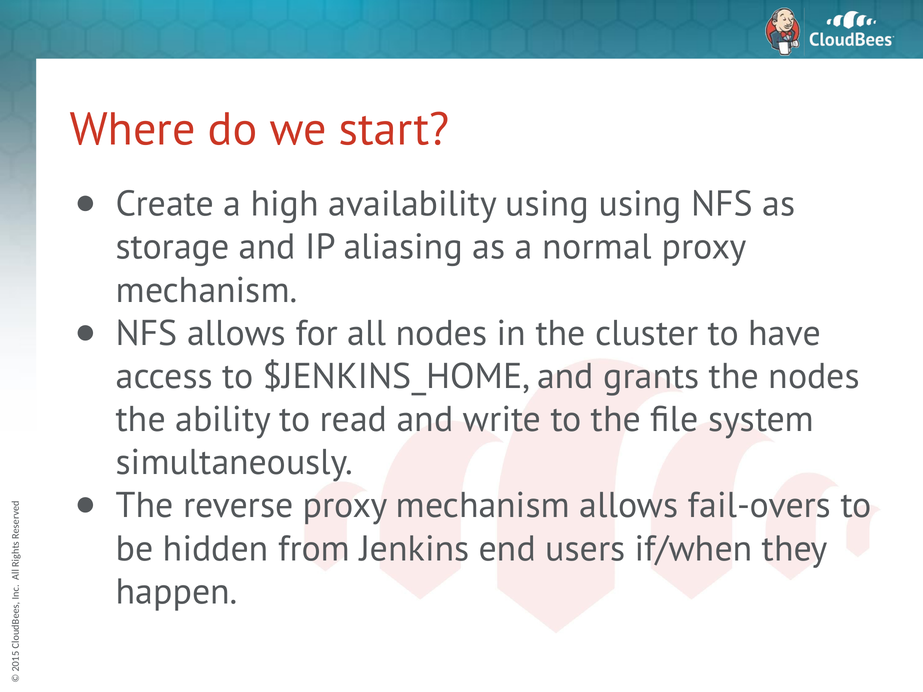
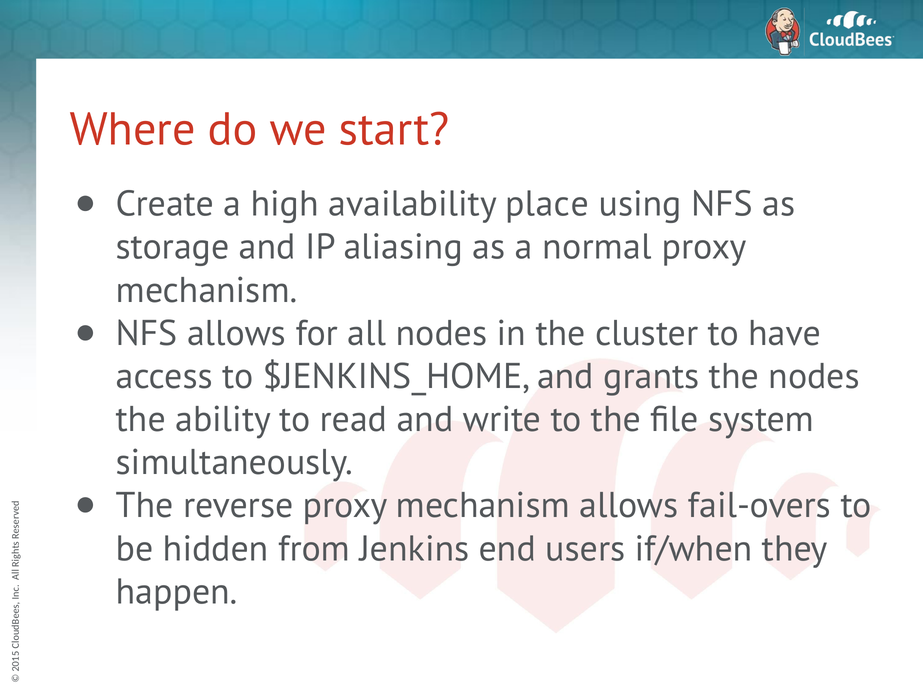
availability using: using -> place
